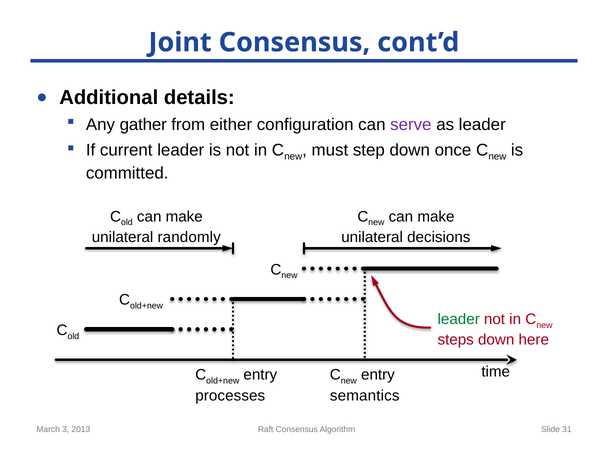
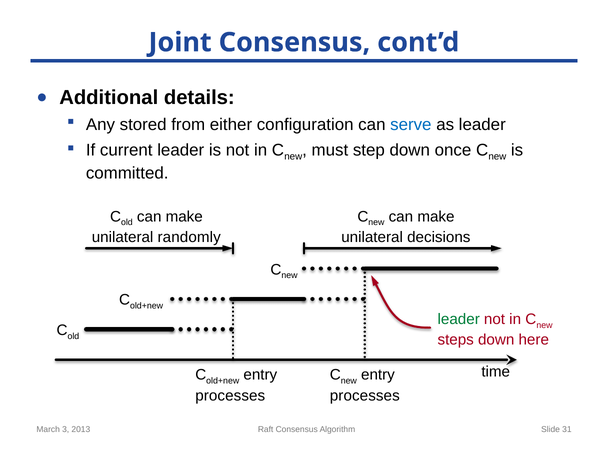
gather: gather -> stored
serve colour: purple -> blue
semantics at (365, 396): semantics -> processes
